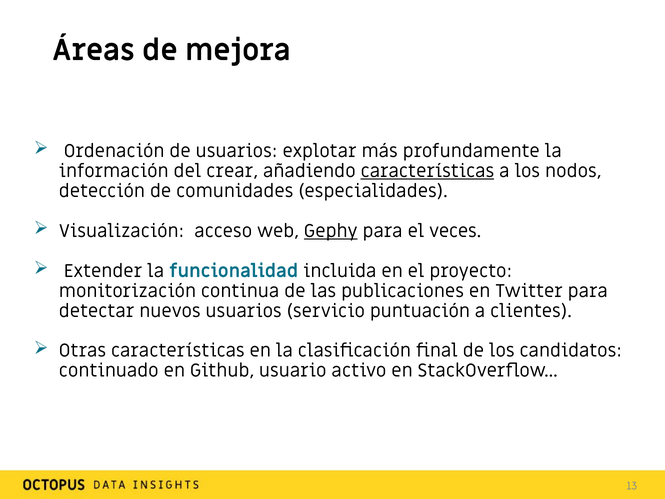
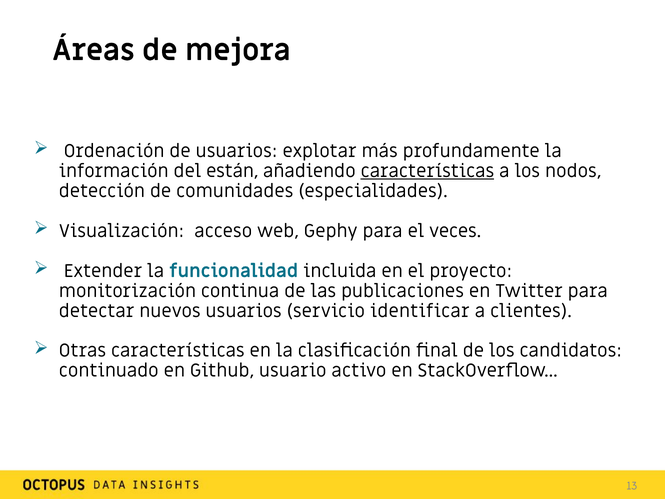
crear: crear -> están
Gephy underline: present -> none
puntuación: puntuación -> identificar
